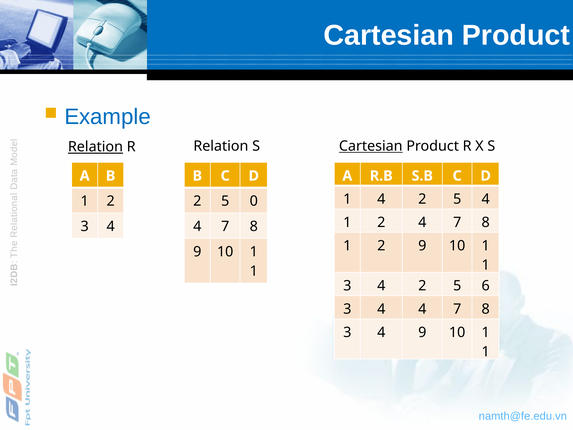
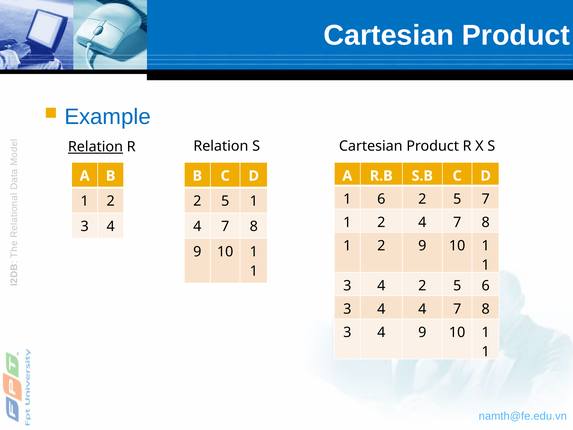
Cartesian at (371, 146) underline: present -> none
1 4: 4 -> 6
5 4: 4 -> 7
5 0: 0 -> 1
